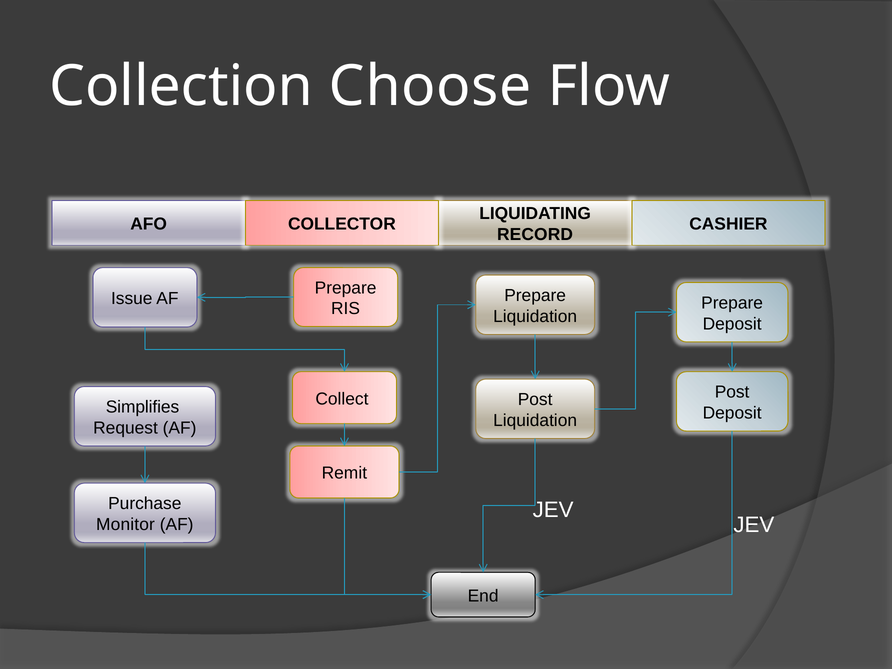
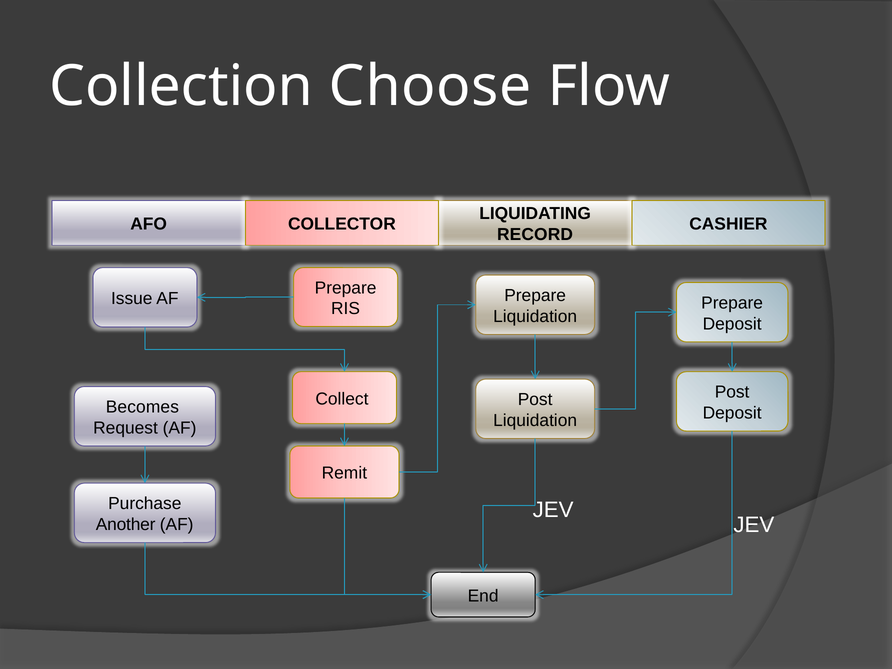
Simplifies: Simplifies -> Becomes
Monitor: Monitor -> Another
